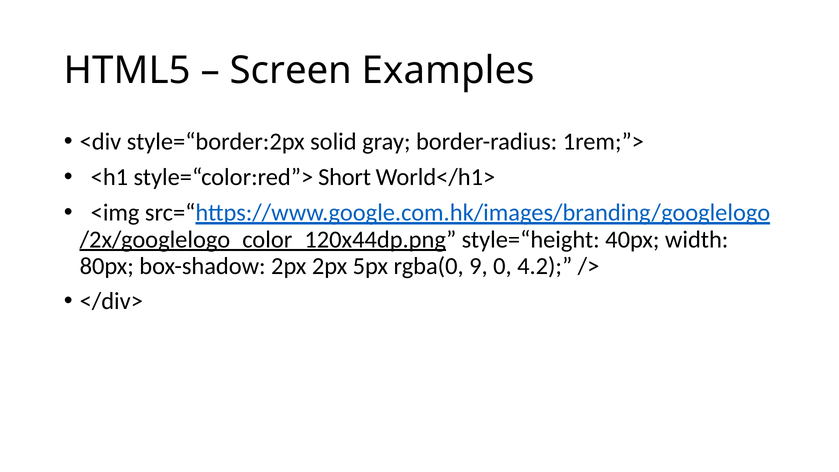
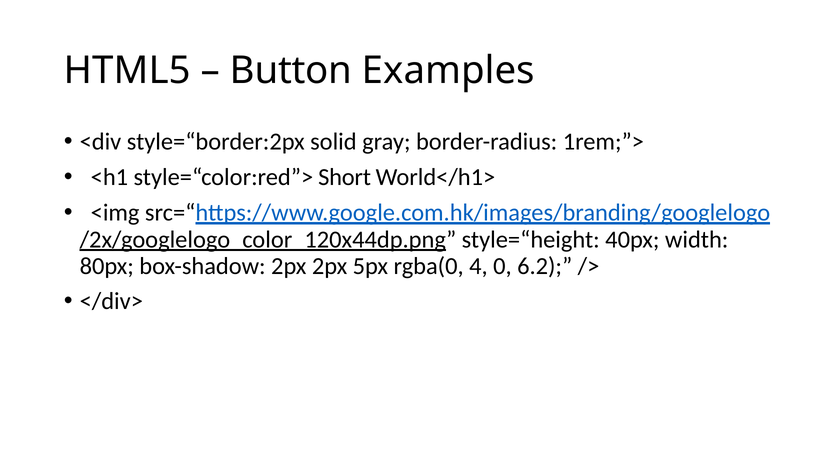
Screen: Screen -> Button
9: 9 -> 4
4.2: 4.2 -> 6.2
